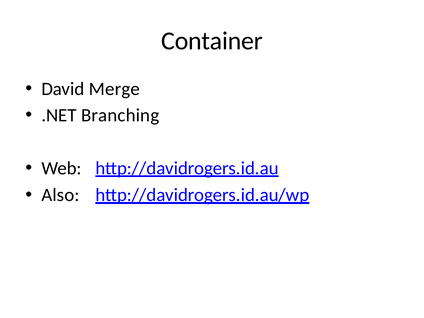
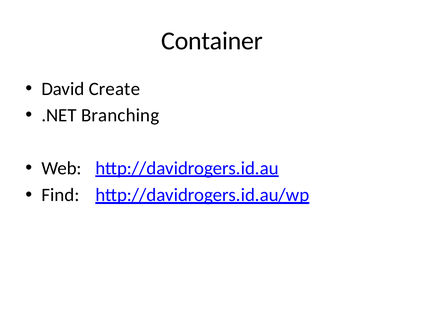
Merge: Merge -> Create
Also: Also -> Find
